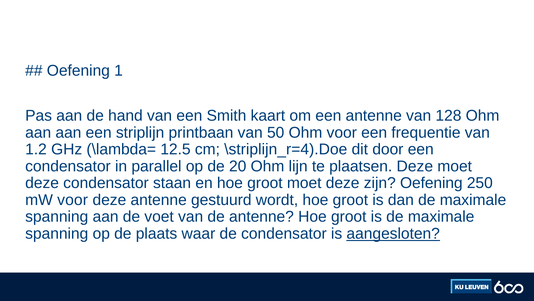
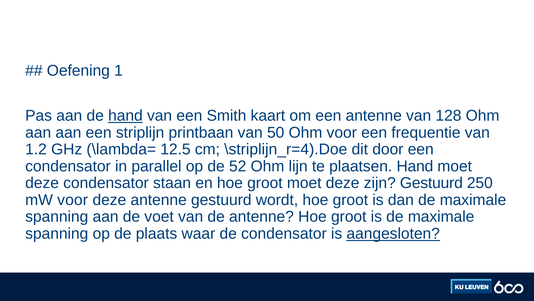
hand at (125, 115) underline: none -> present
20: 20 -> 52
plaatsen Deze: Deze -> Hand
zijn Oefening: Oefening -> Gestuurd
